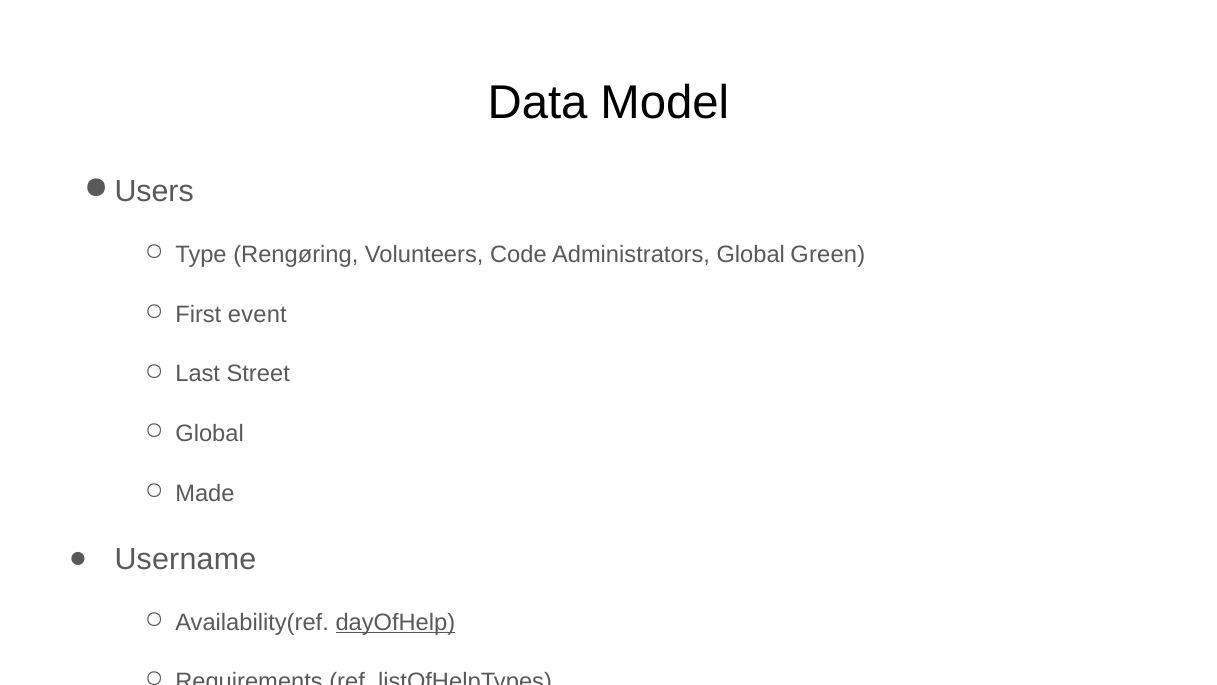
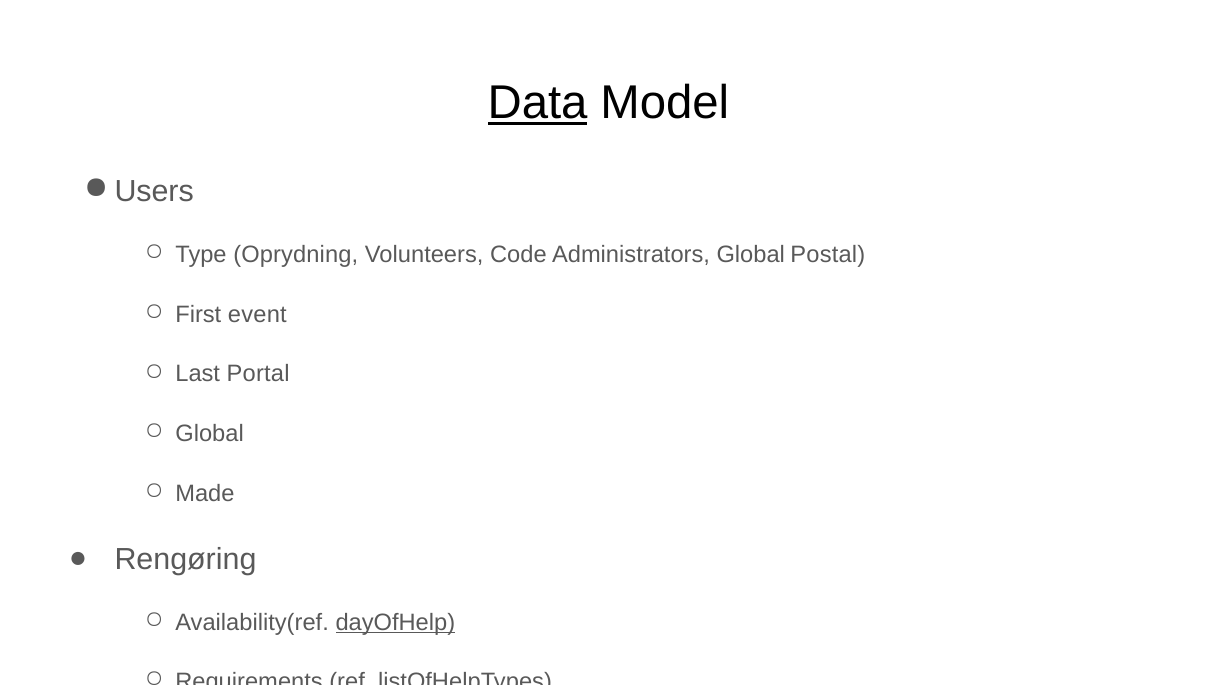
Data underline: none -> present
Rengøring: Rengøring -> Oprydning
Green: Green -> Postal
Street: Street -> Portal
Username at (185, 559): Username -> Rengøring
